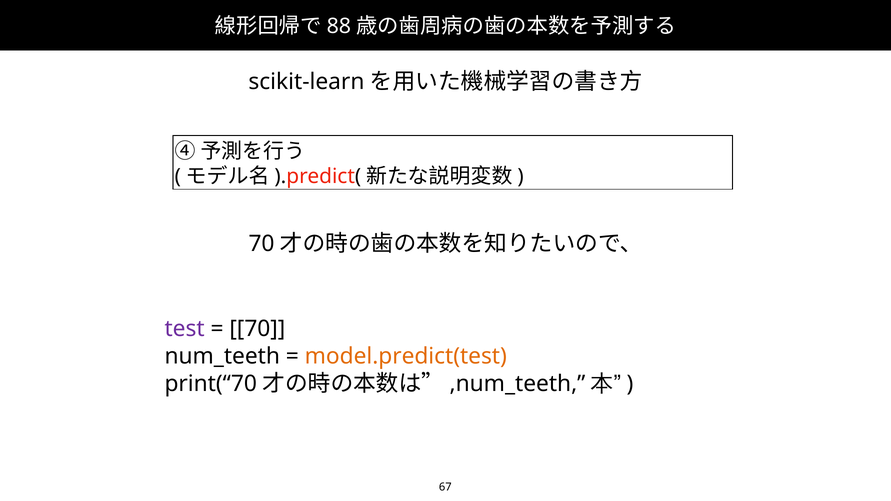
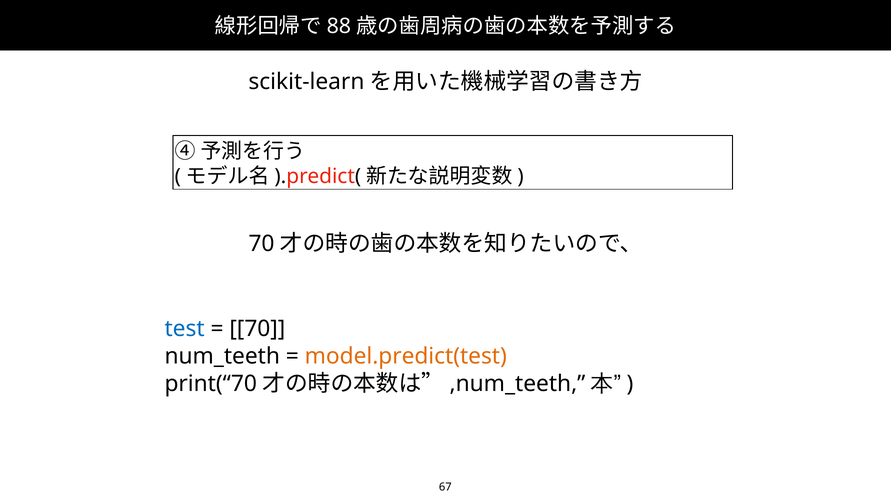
test colour: purple -> blue
